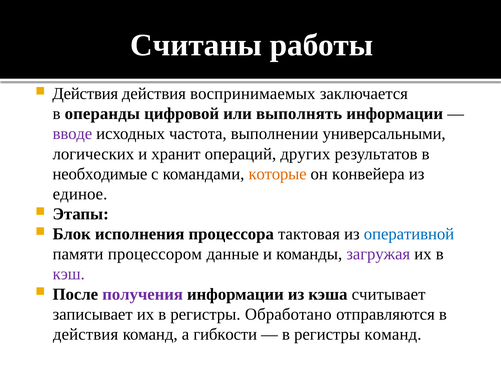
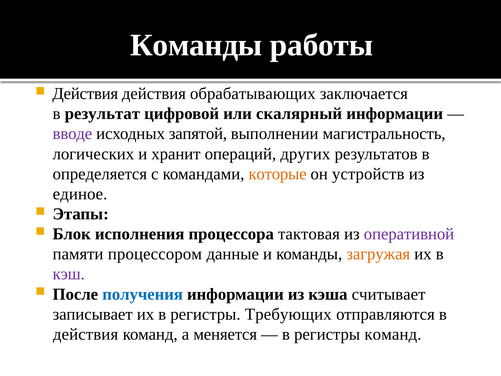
Считаны at (196, 45): Считаны -> Команды
воспринимаемых: воспринимаемых -> обрабатывающих
операнды: операнды -> результат
выполнять: выполнять -> скалярный
частота: частота -> запятой
универсальными: универсальными -> магистральность
необходимые: необходимые -> определяется
конвейера: конвейера -> устройств
оперативной colour: blue -> purple
загружая colour: purple -> orange
получения colour: purple -> blue
Обработано: Обработано -> Требующих
гибкости: гибкости -> меняется
